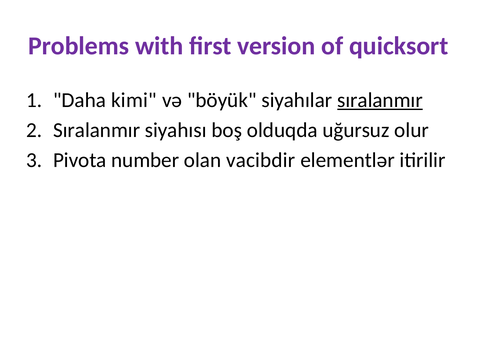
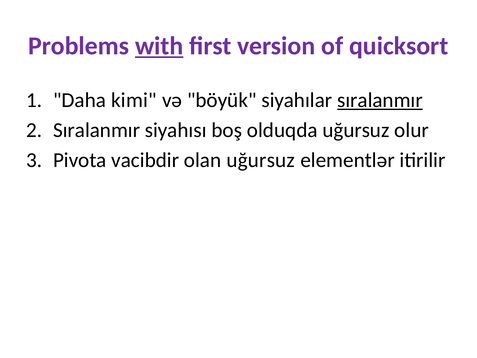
with underline: none -> present
number: number -> vacibdir
olan vacibdir: vacibdir -> uğursuz
